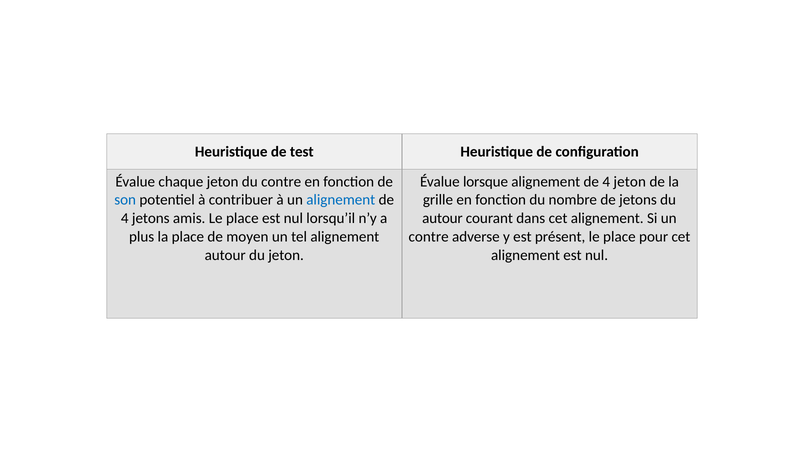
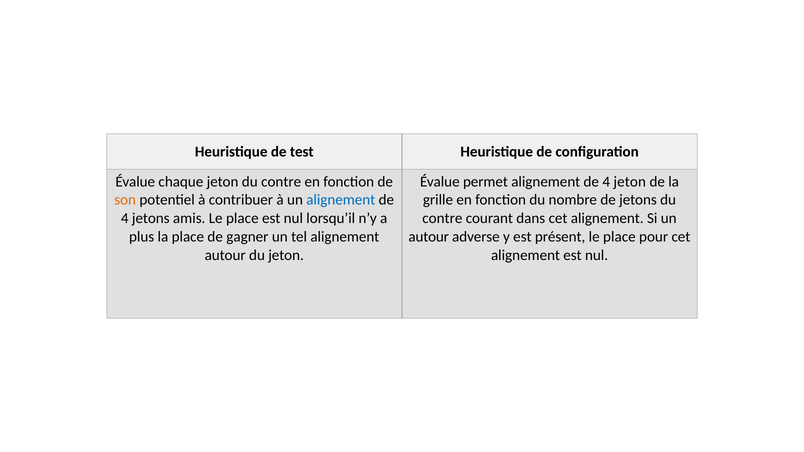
lorsque: lorsque -> permet
son colour: blue -> orange
autour at (442, 218): autour -> contre
moyen: moyen -> gagner
contre at (429, 237): contre -> autour
